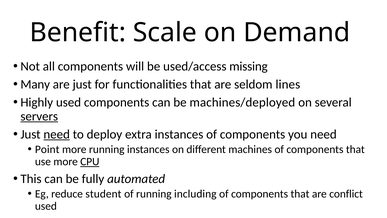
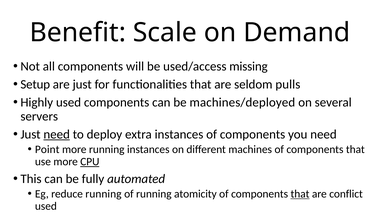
Many: Many -> Setup
lines: lines -> pulls
servers underline: present -> none
reduce student: student -> running
including: including -> atomicity
that at (300, 194) underline: none -> present
